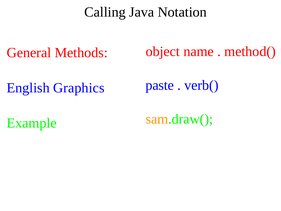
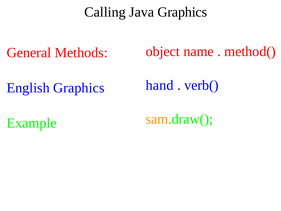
Java Notation: Notation -> Graphics
paste: paste -> hand
